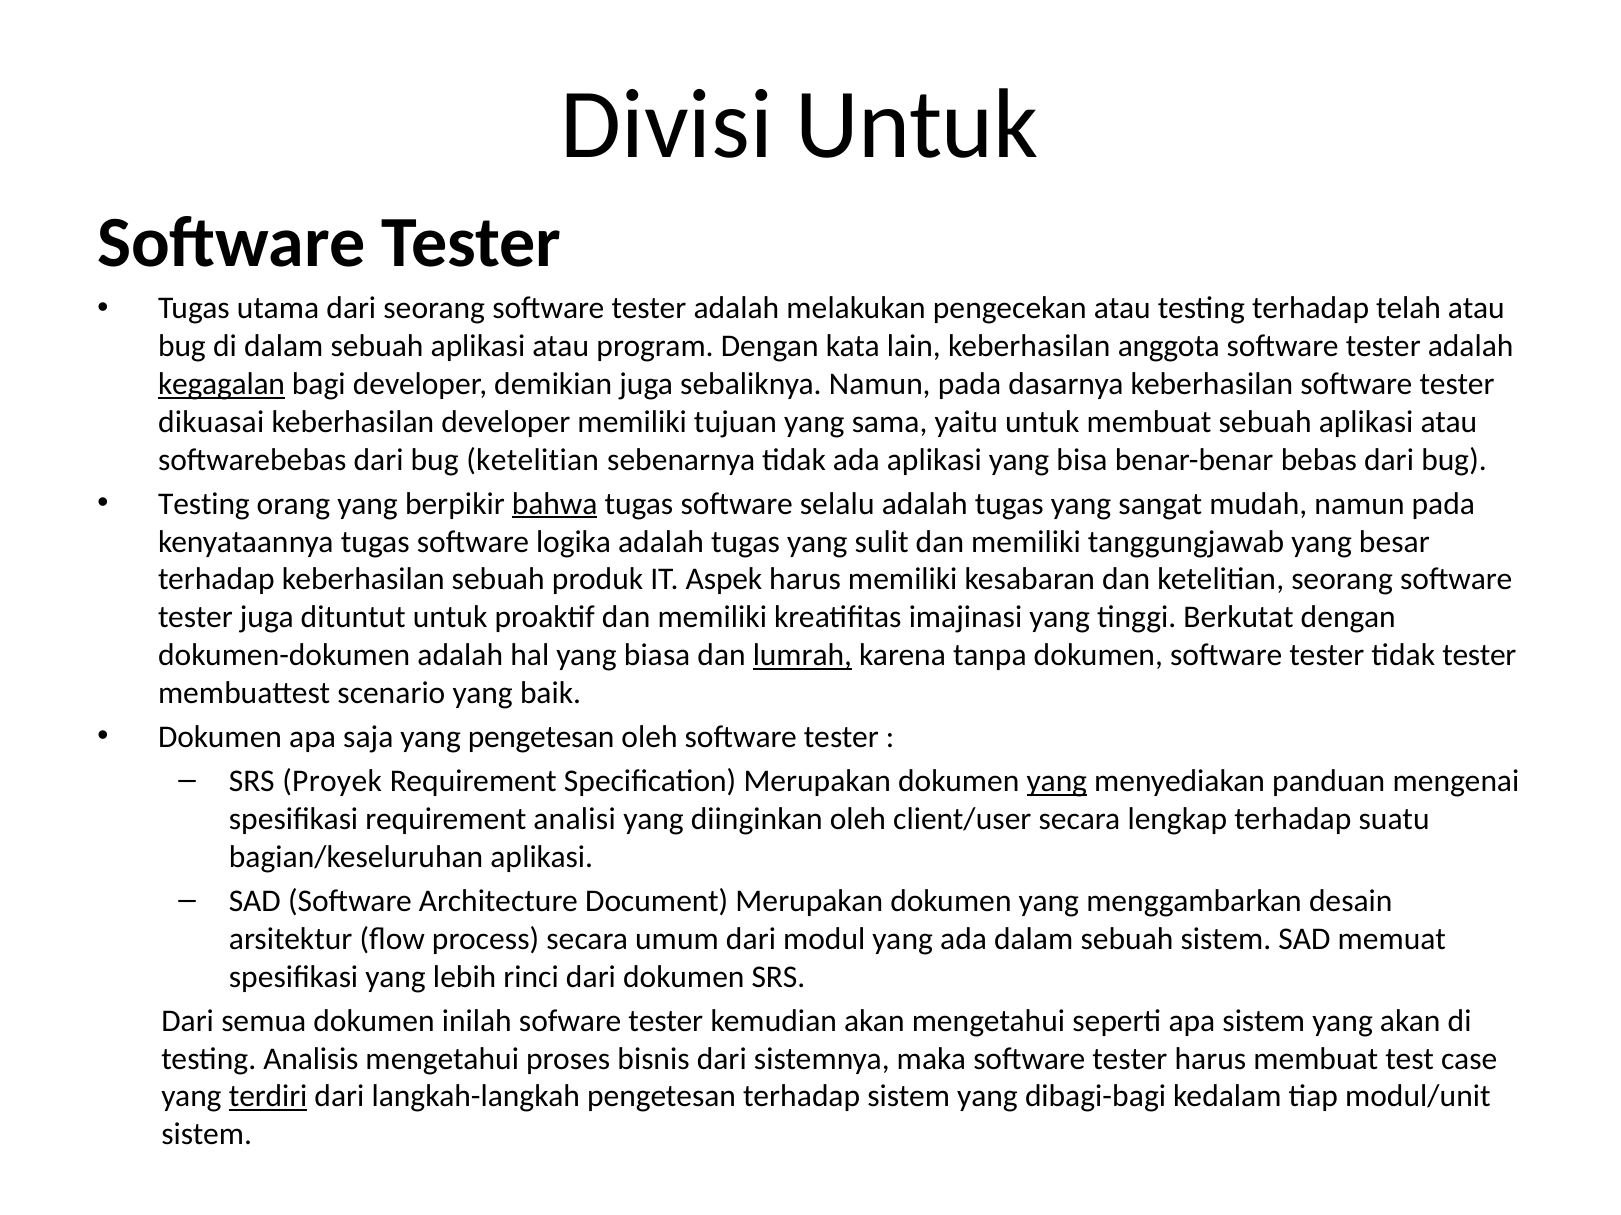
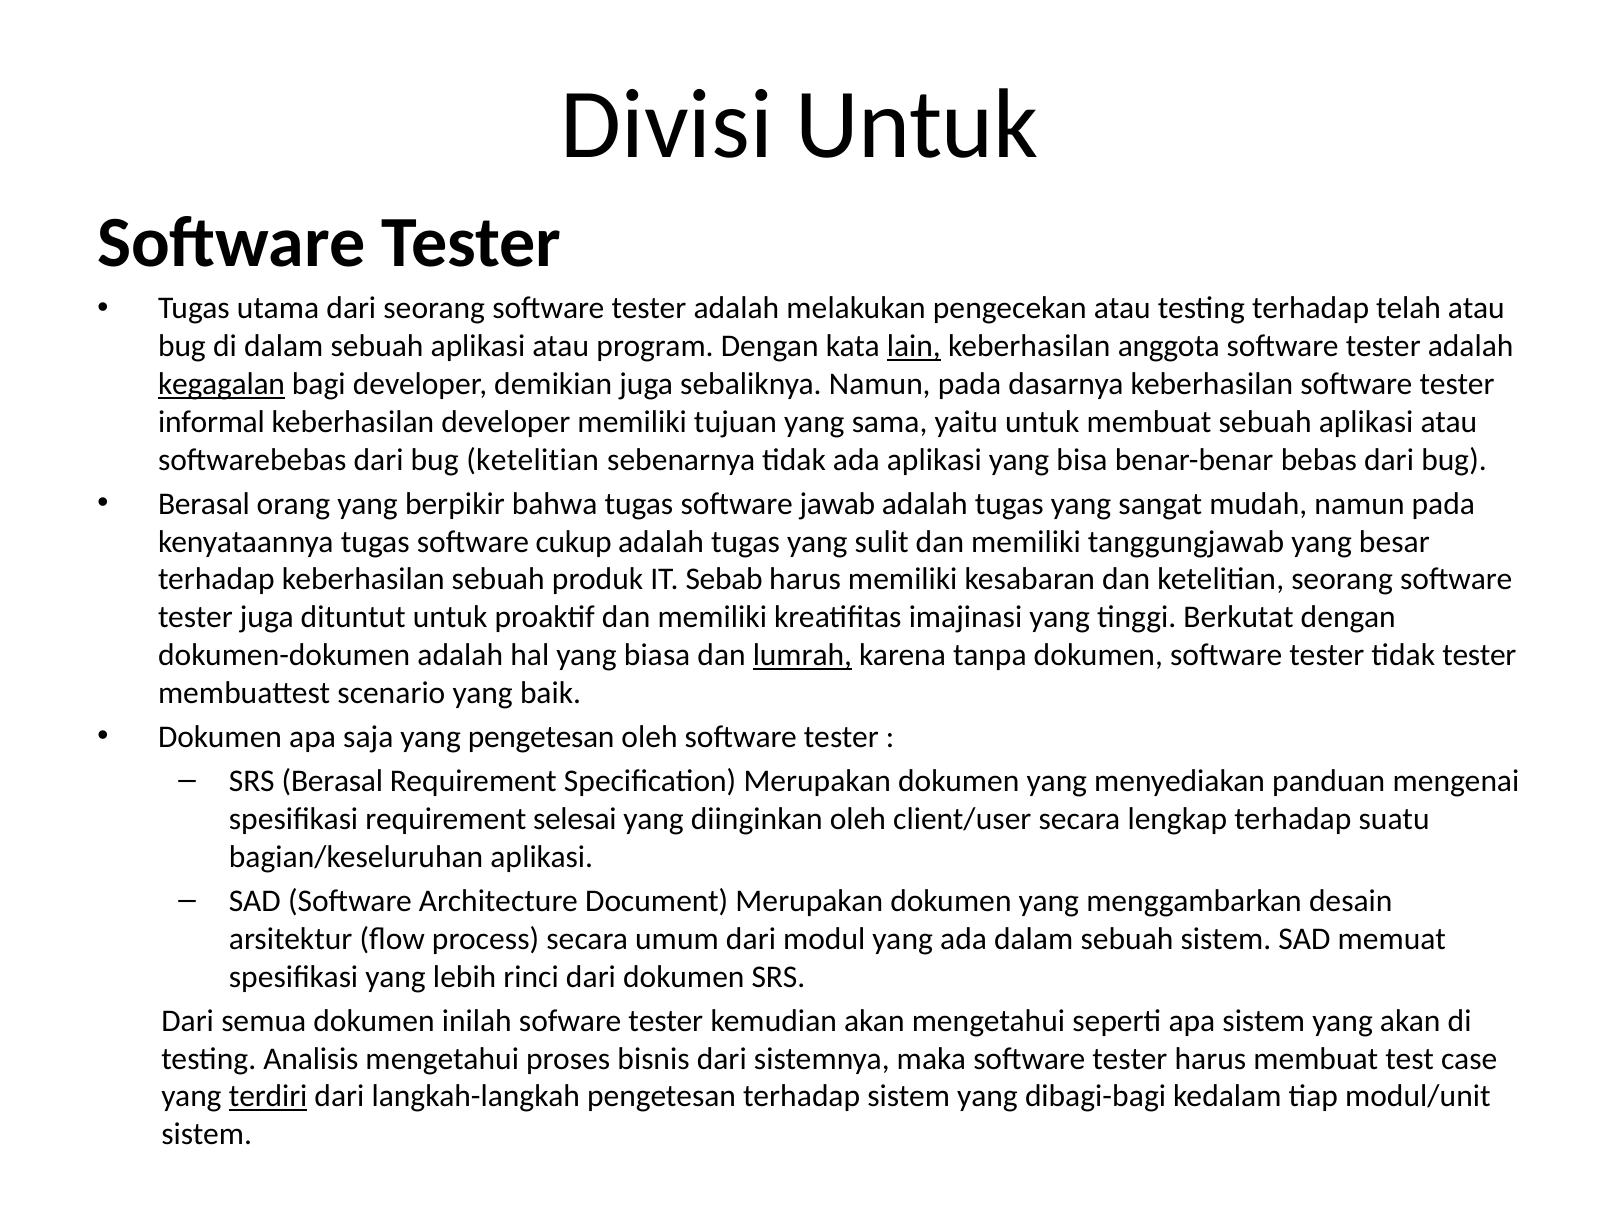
lain underline: none -> present
dikuasai: dikuasai -> informal
Testing at (204, 504): Testing -> Berasal
bahwa underline: present -> none
selalu: selalu -> jawab
logika: logika -> cukup
Aspek: Aspek -> Sebab
SRS Proyek: Proyek -> Berasal
yang at (1057, 782) underline: present -> none
analisi: analisi -> selesai
